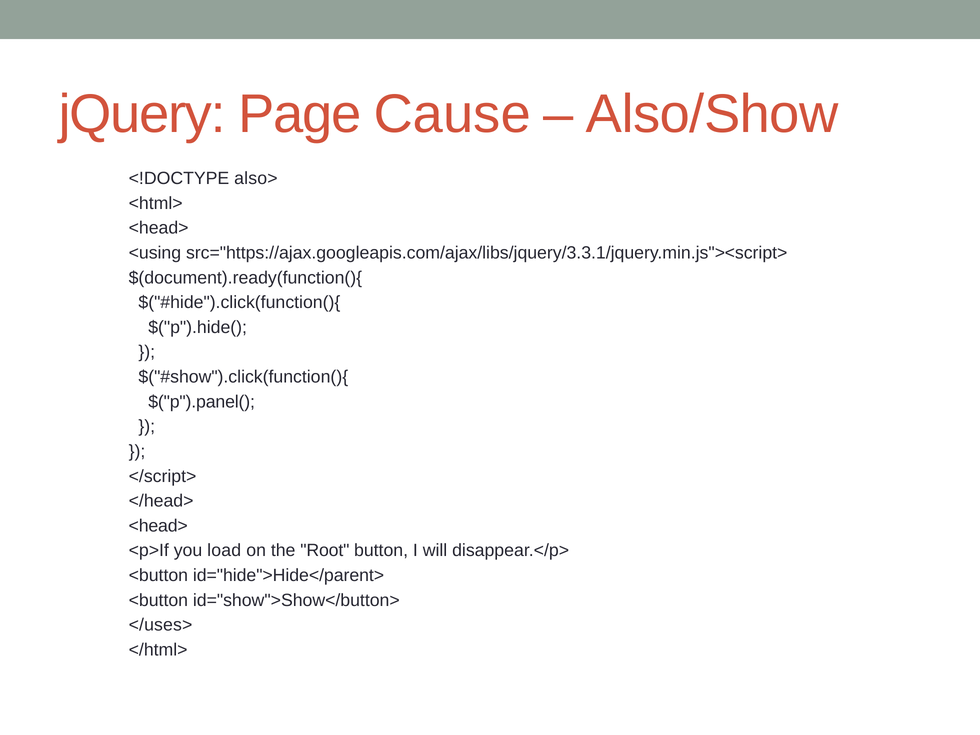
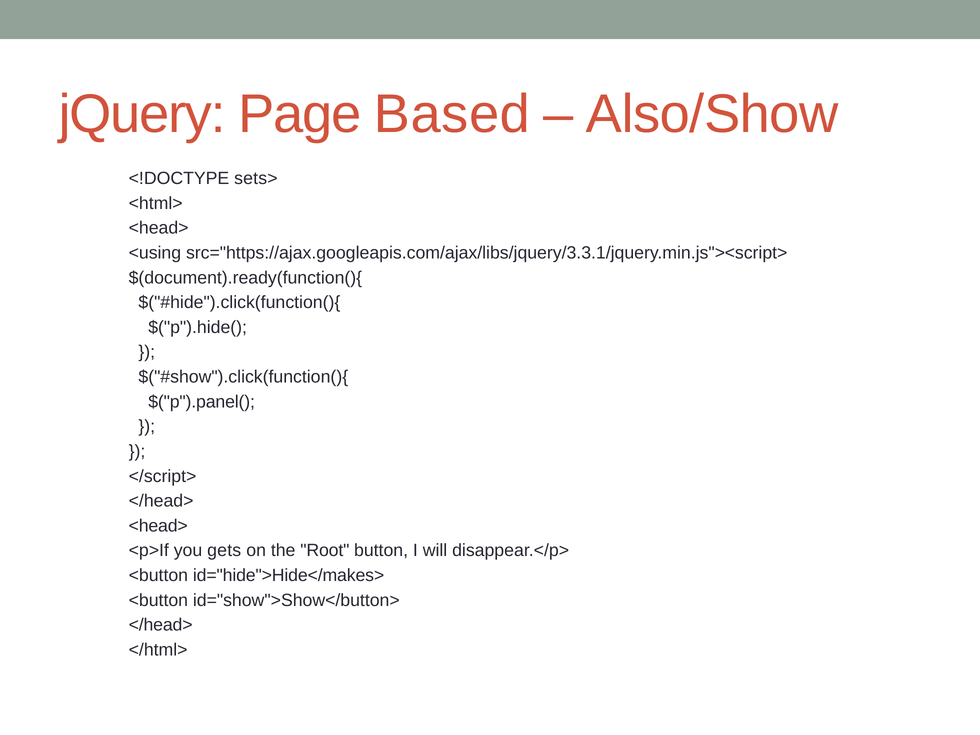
Cause: Cause -> Based
also>: also> -> sets>
load: load -> gets
id="hide">Hide</parent>: id="hide">Hide</parent> -> id="hide">Hide</makes>
</uses> at (161, 625): </uses> -> </head>
